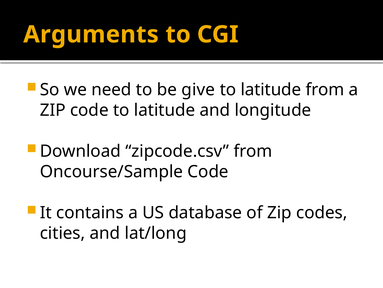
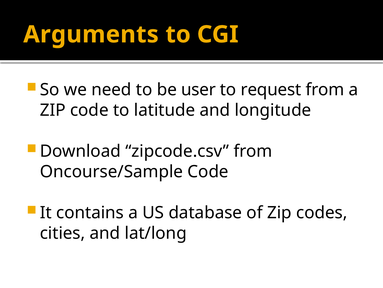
give: give -> user
latitude at (271, 90): latitude -> request
